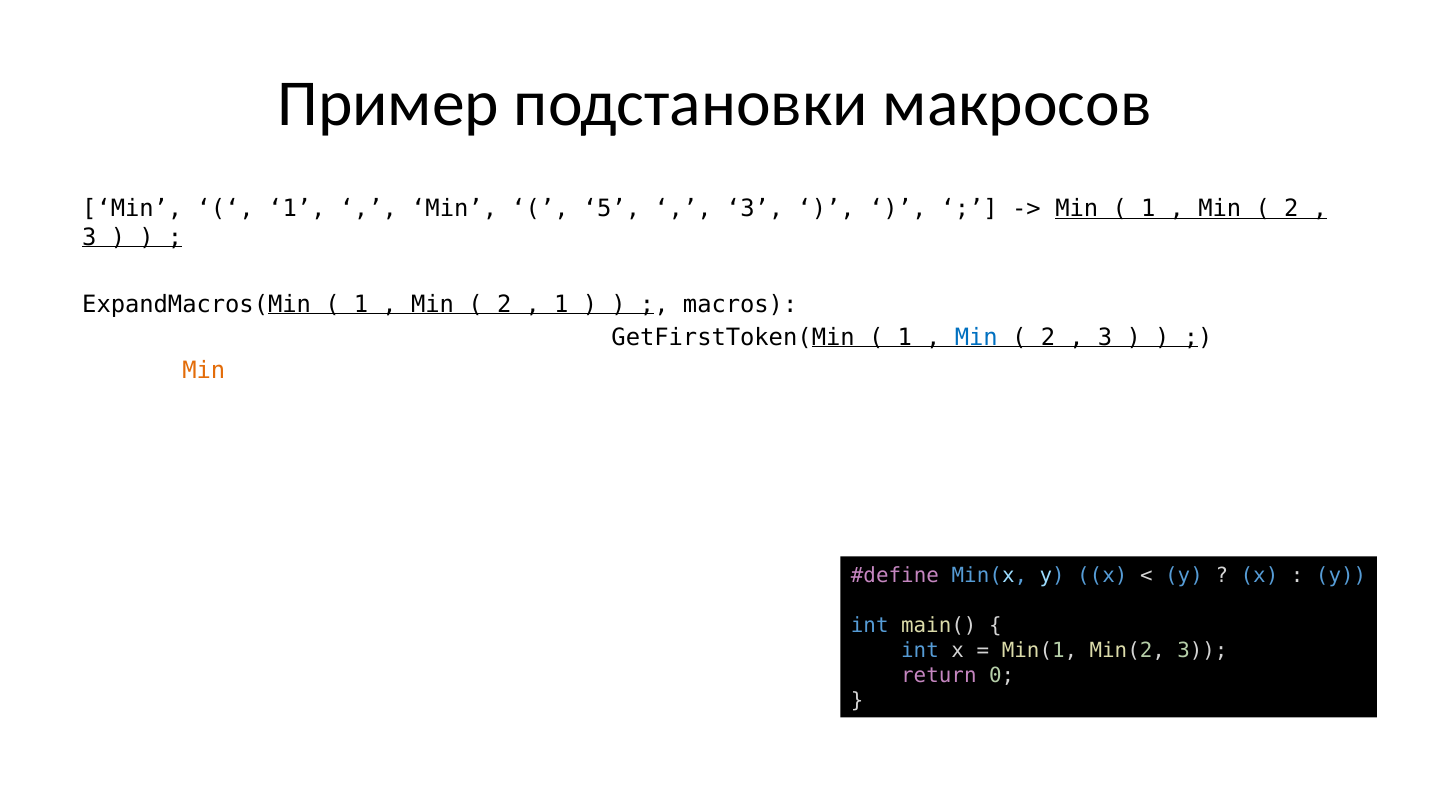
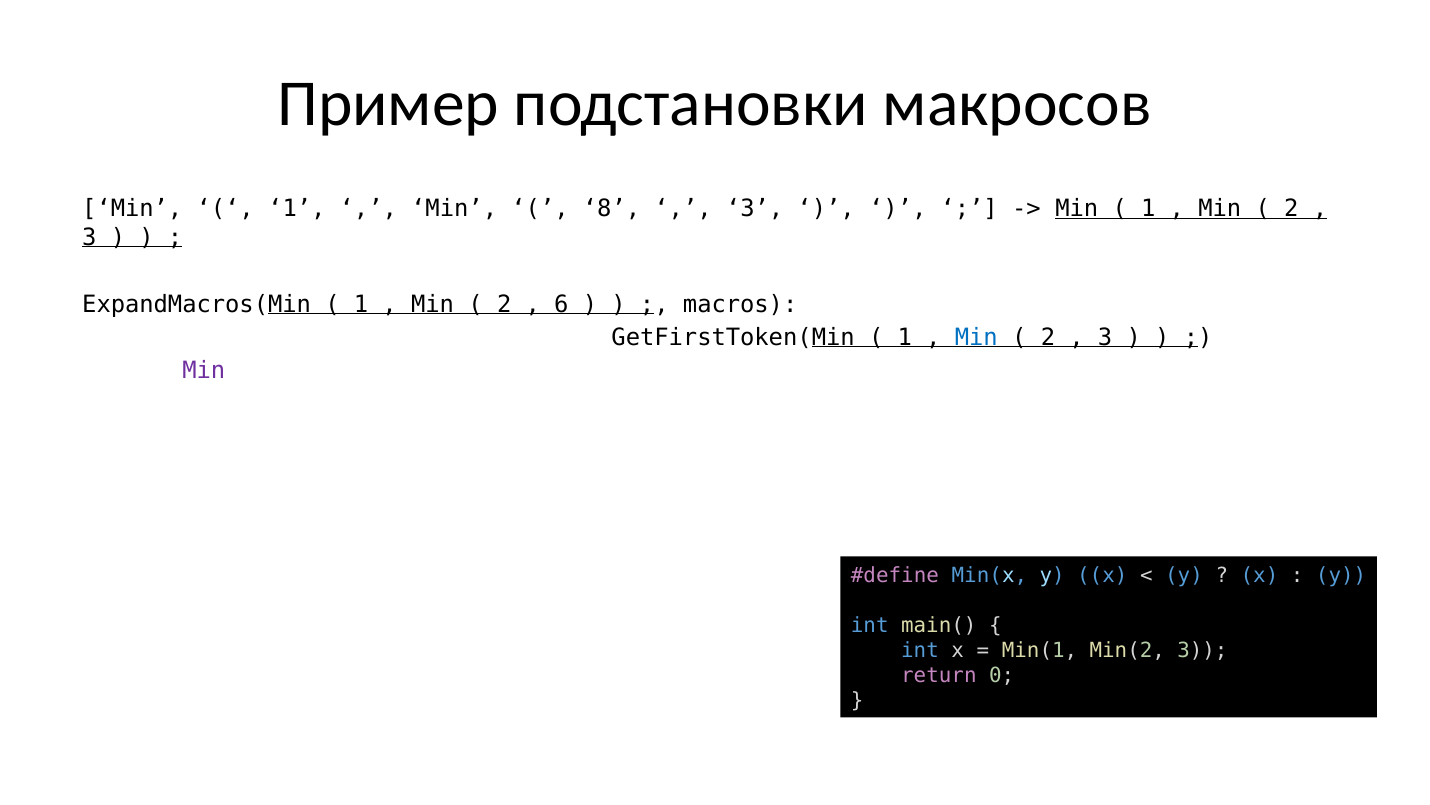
5: 5 -> 8
1 at (561, 304): 1 -> 6
Min at (204, 371) colour: orange -> purple
